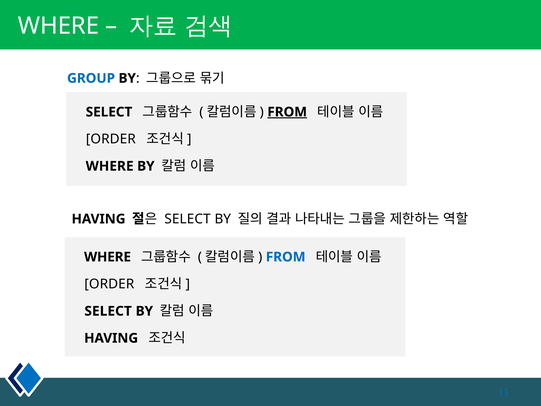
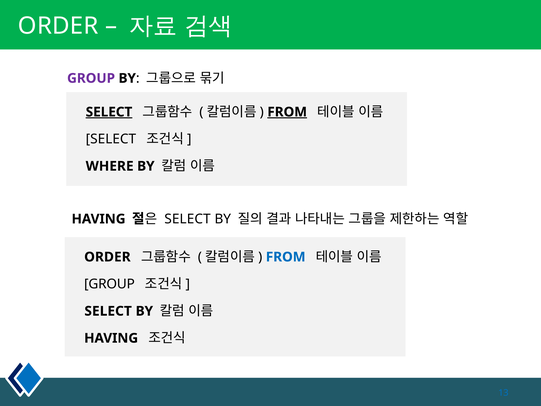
WHERE at (58, 26): WHERE -> ORDER
GROUP at (91, 78) colour: blue -> purple
SELECT at (109, 112) underline: none -> present
ORDER at (111, 139): ORDER -> SELECT
WHERE at (108, 257): WHERE -> ORDER
ORDER at (109, 284): ORDER -> GROUP
